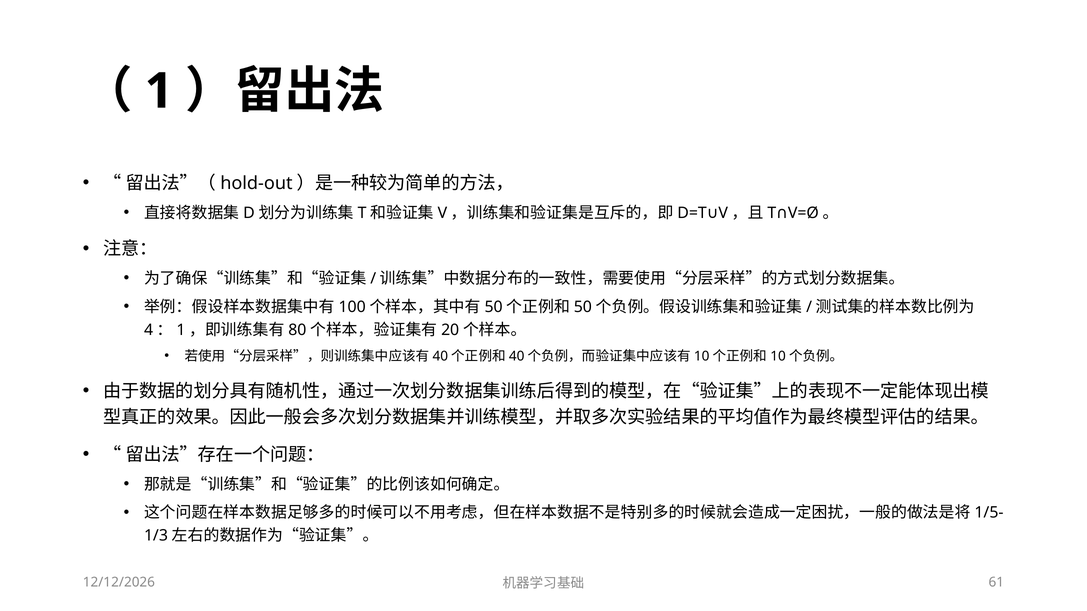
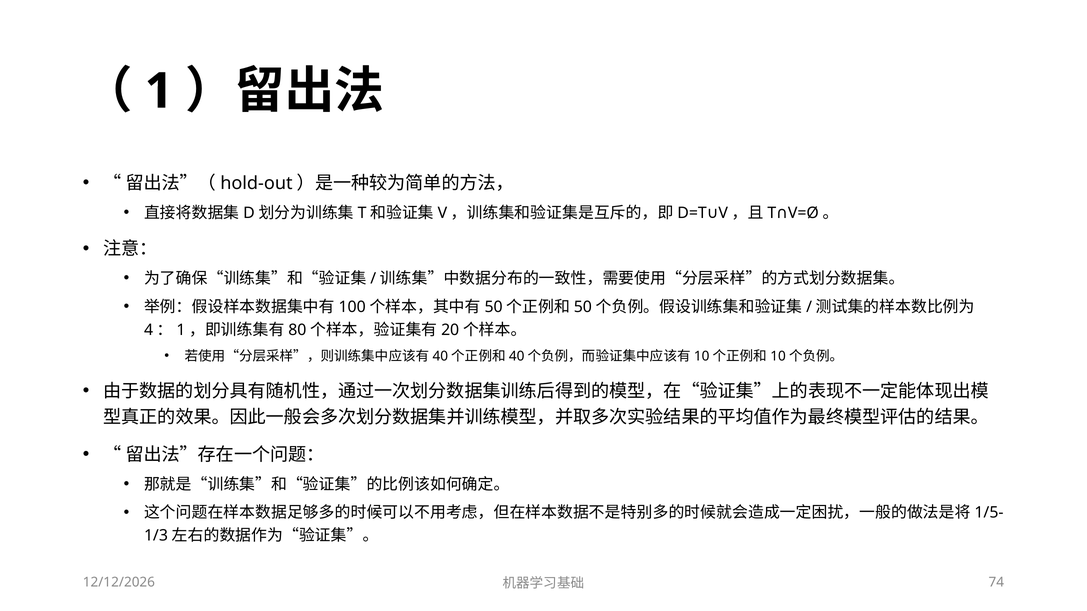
61: 61 -> 74
